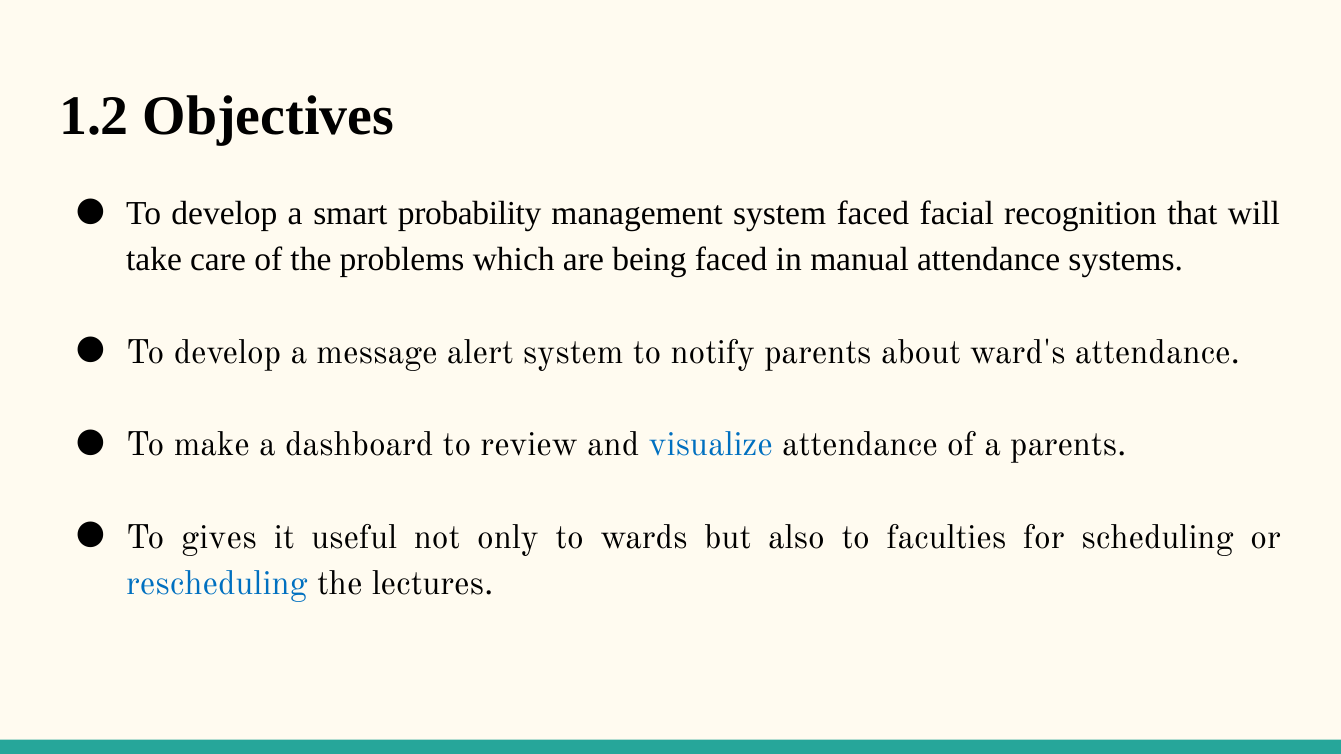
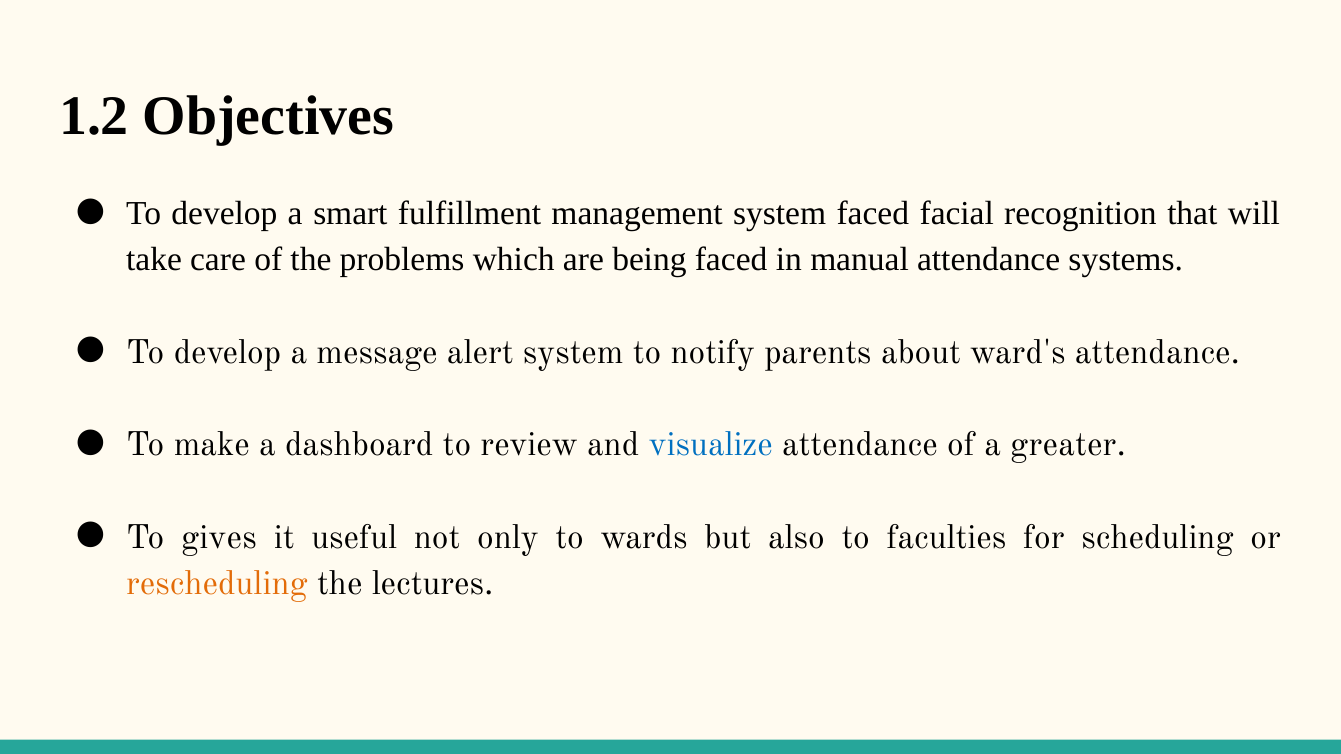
probability: probability -> fulfillment
a parents: parents -> greater
rescheduling colour: blue -> orange
